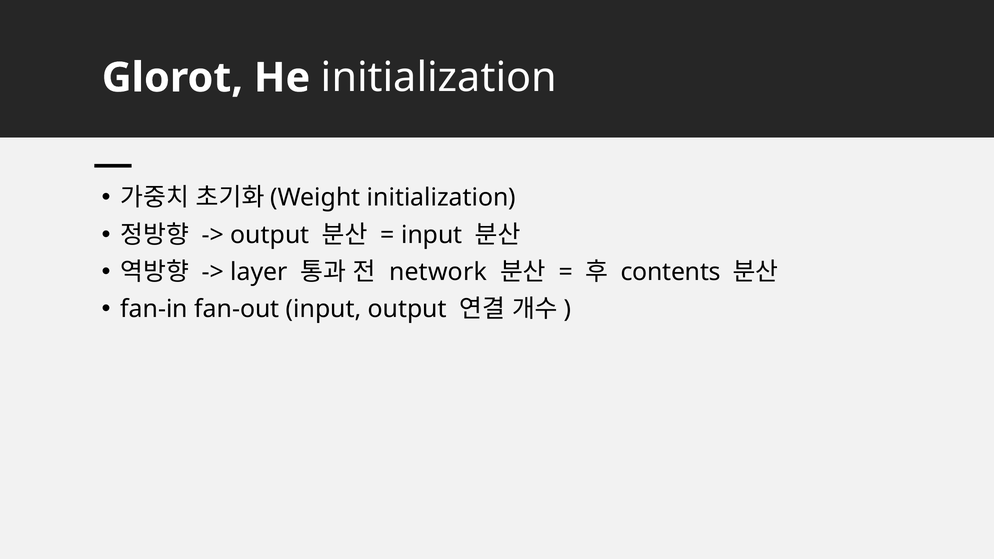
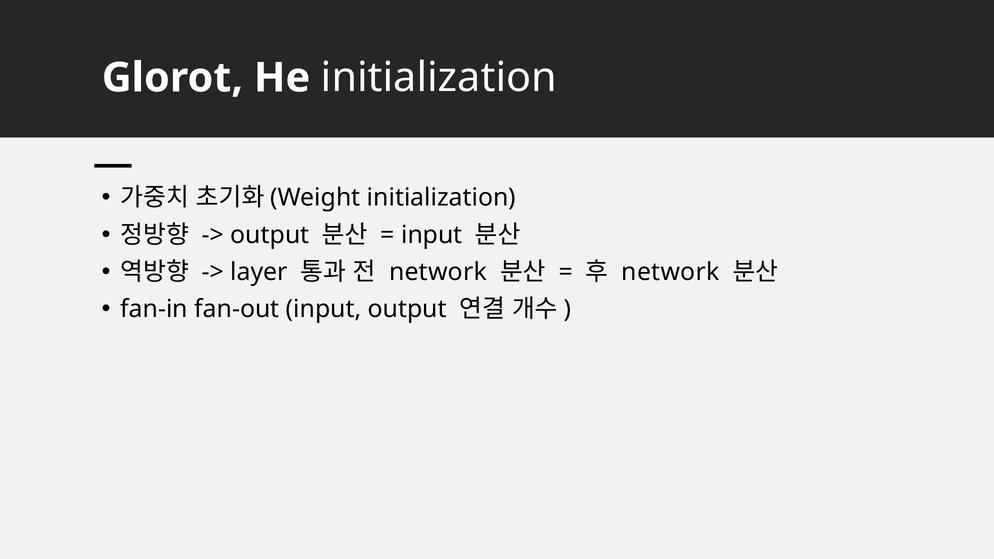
contents at (671, 272): contents -> network
